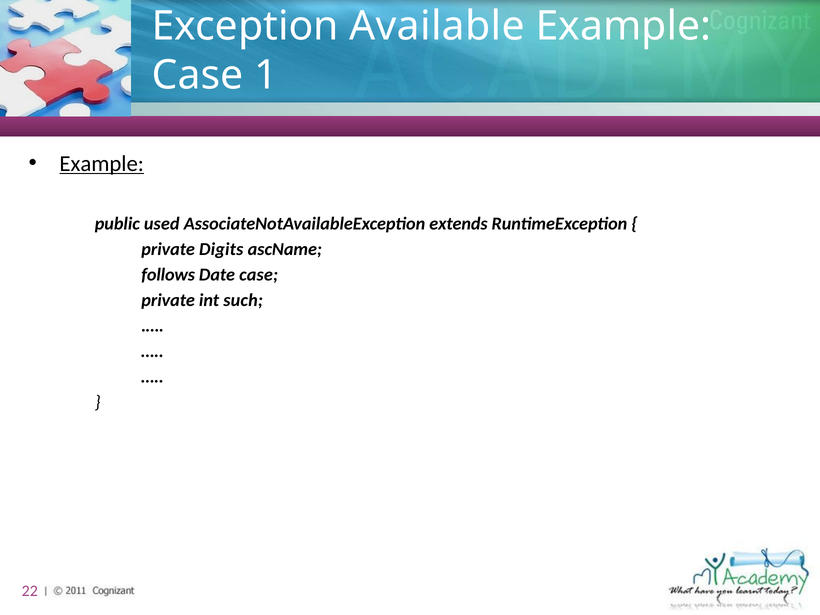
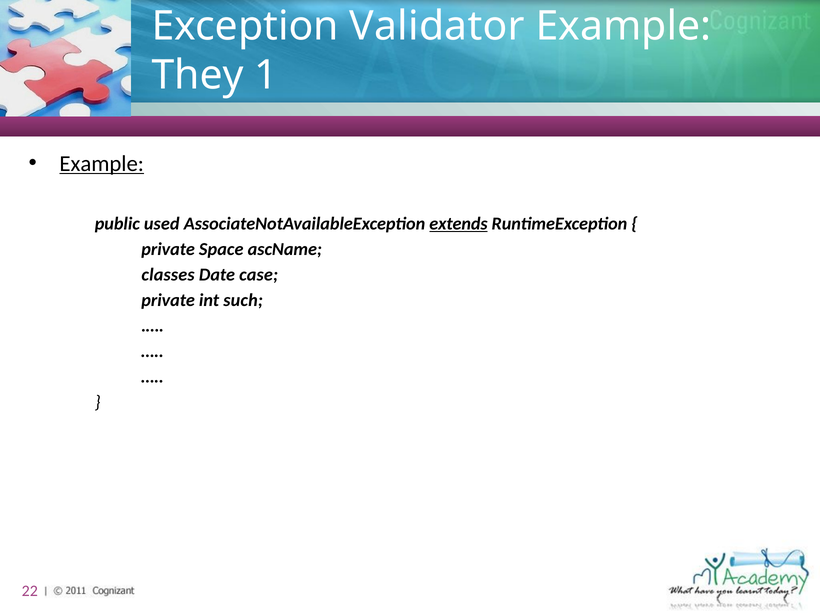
Available: Available -> Validator
Case at (198, 75): Case -> They
extends underline: none -> present
Digits: Digits -> Space
follows: follows -> classes
